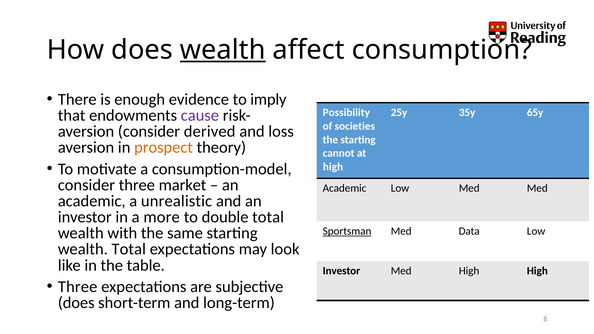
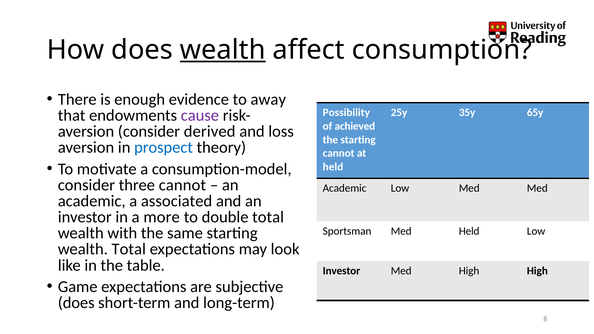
imply: imply -> away
societies: societies -> achieved
prospect colour: orange -> blue
high at (333, 167): high -> held
three market: market -> cannot
unrealistic: unrealistic -> associated
Sportsman underline: present -> none
Med Data: Data -> Held
Three at (78, 287): Three -> Game
